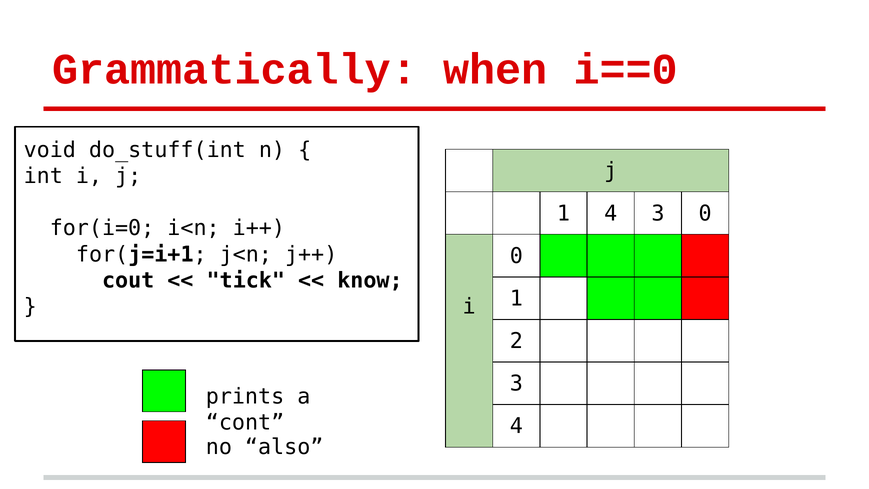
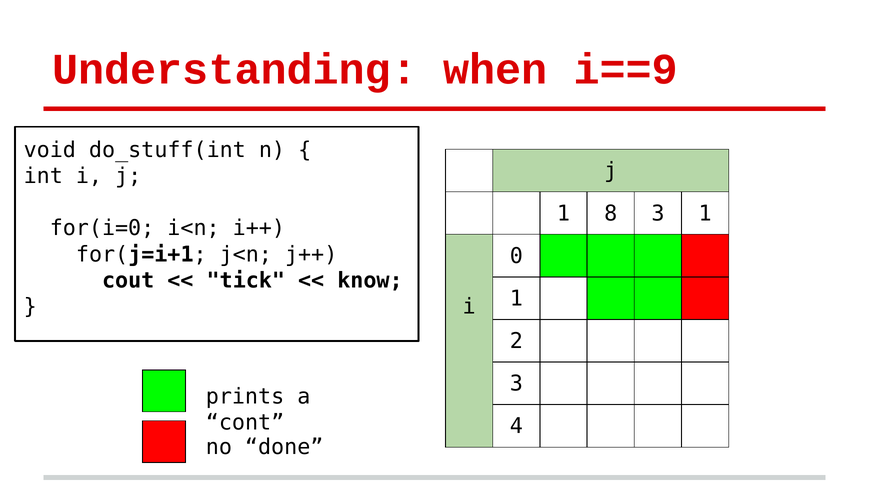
Grammatically: Grammatically -> Understanding
i==0: i==0 -> i==9
1 4: 4 -> 8
3 0: 0 -> 1
also: also -> done
